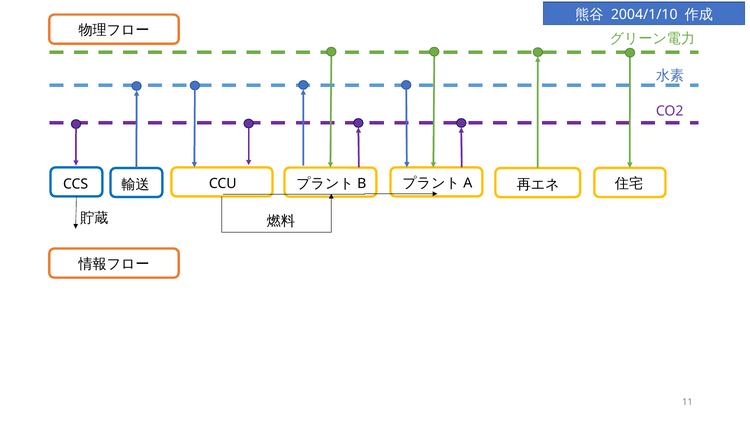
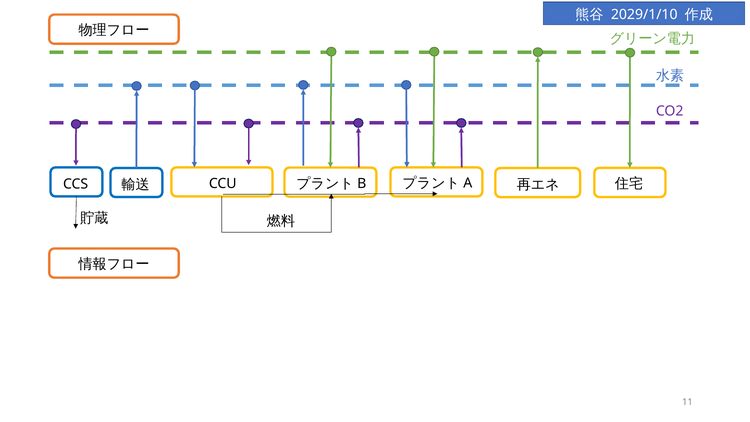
2004/1/10: 2004/1/10 -> 2029/1/10
